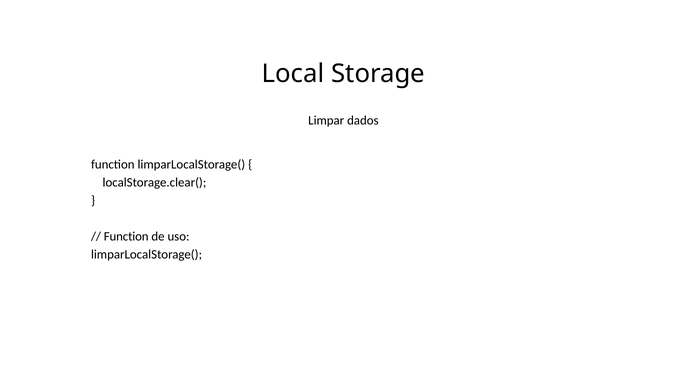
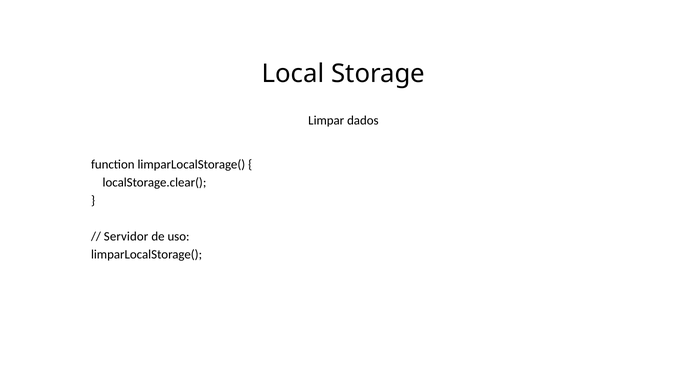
Function at (126, 236): Function -> Servidor
